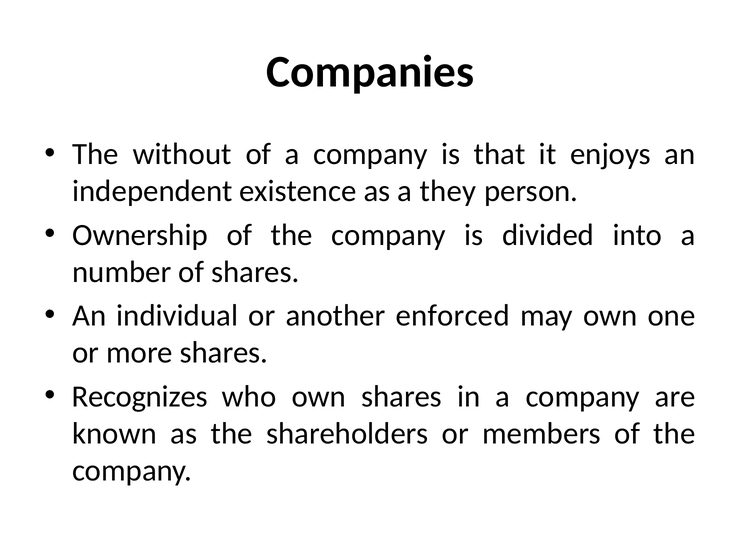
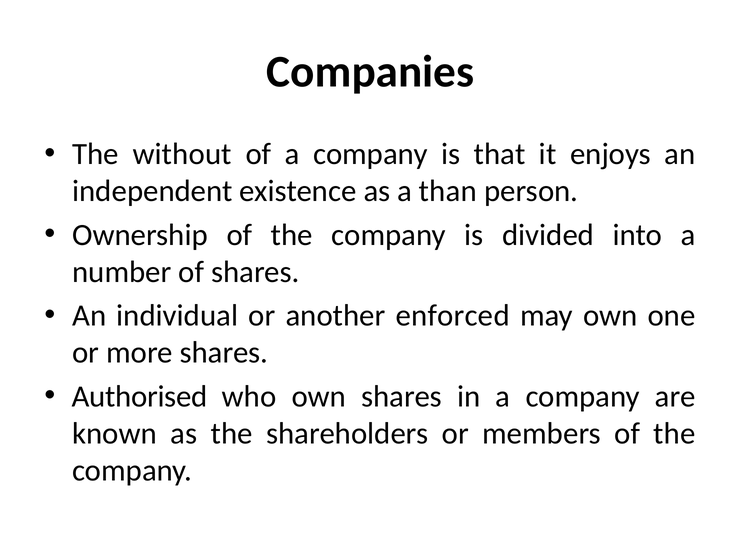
they: they -> than
Recognizes: Recognizes -> Authorised
